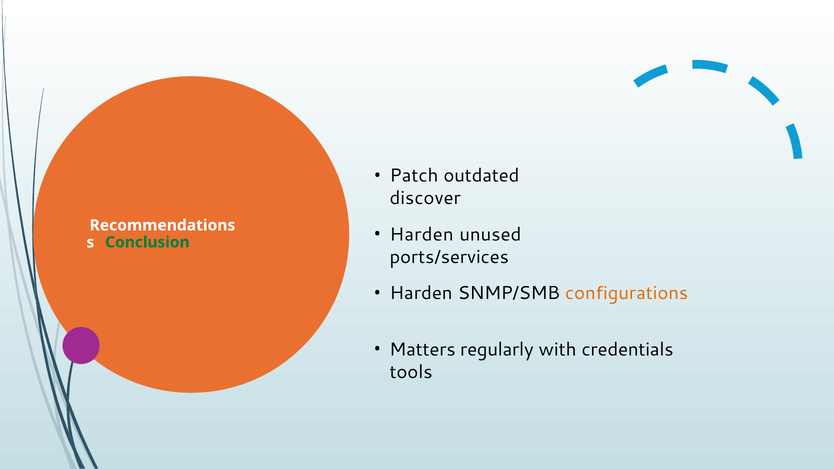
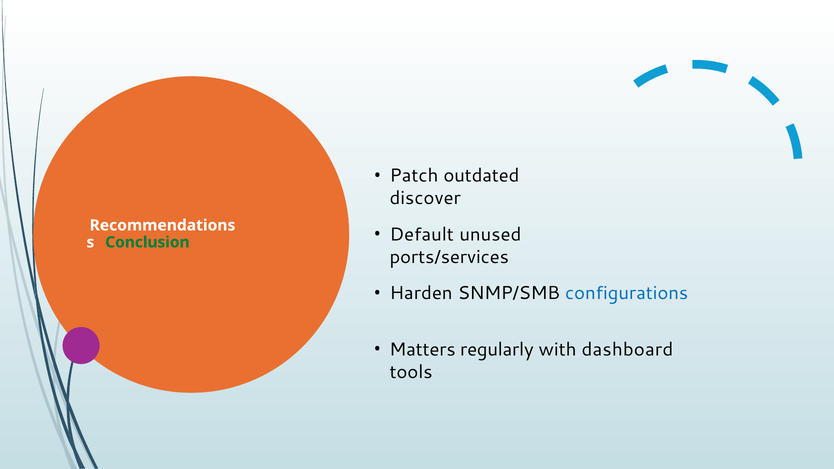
Harden at (422, 235): Harden -> Default
configurations colour: orange -> blue
credentials: credentials -> dashboard
